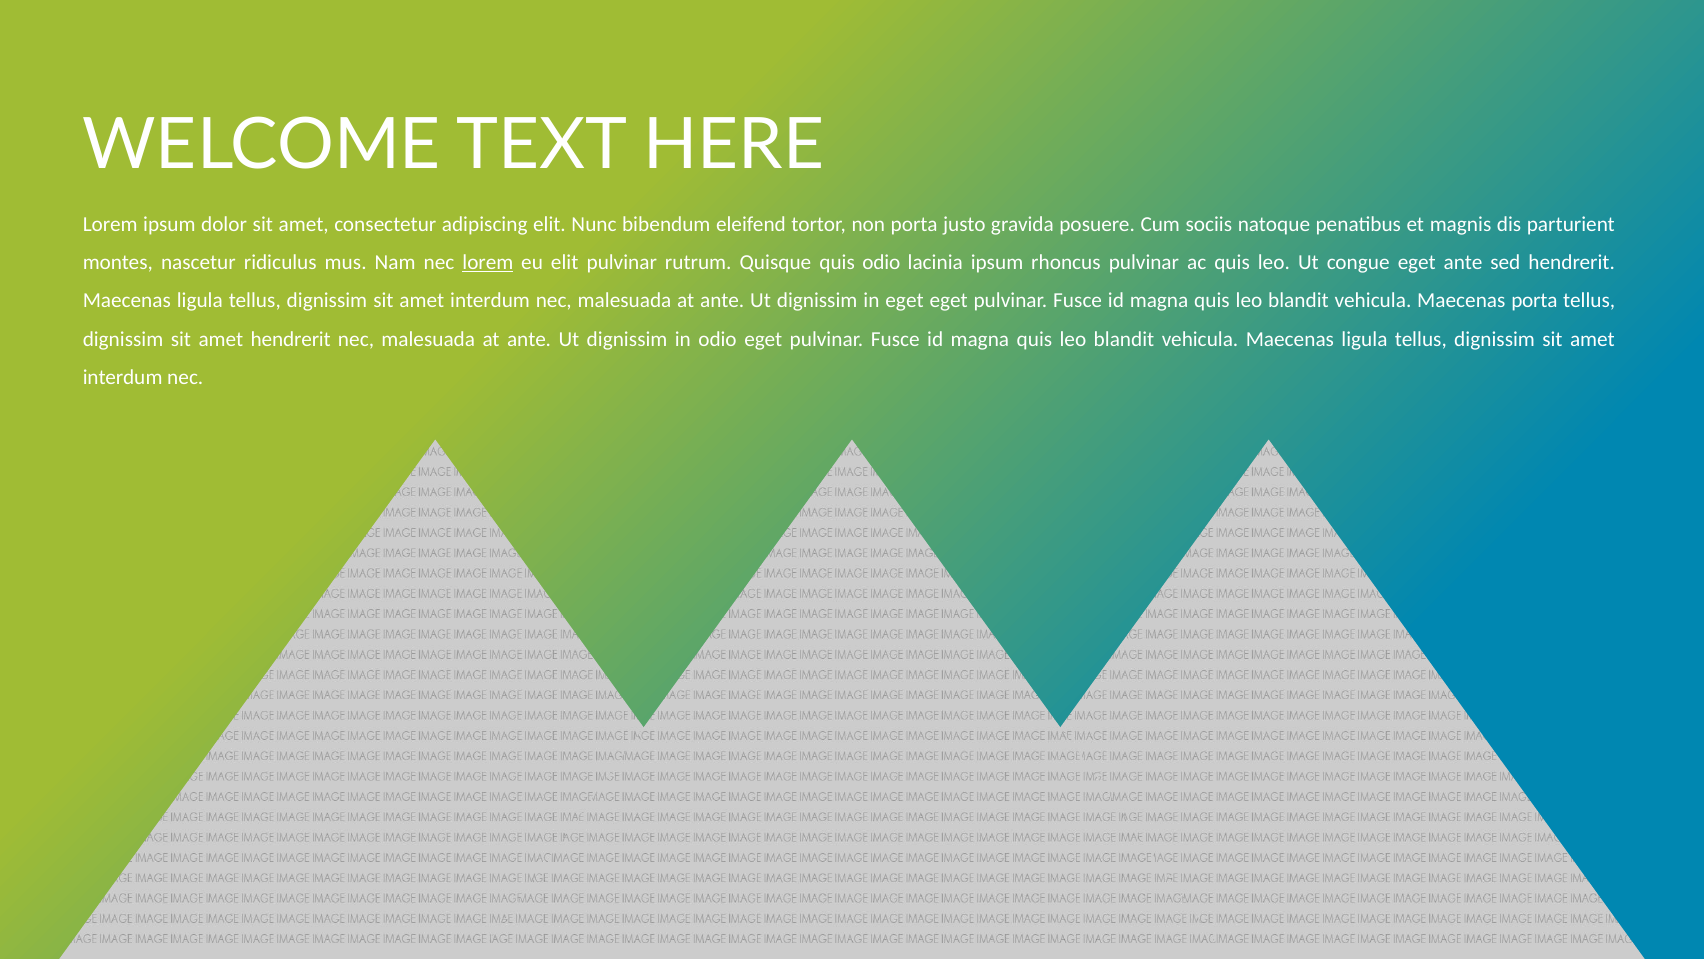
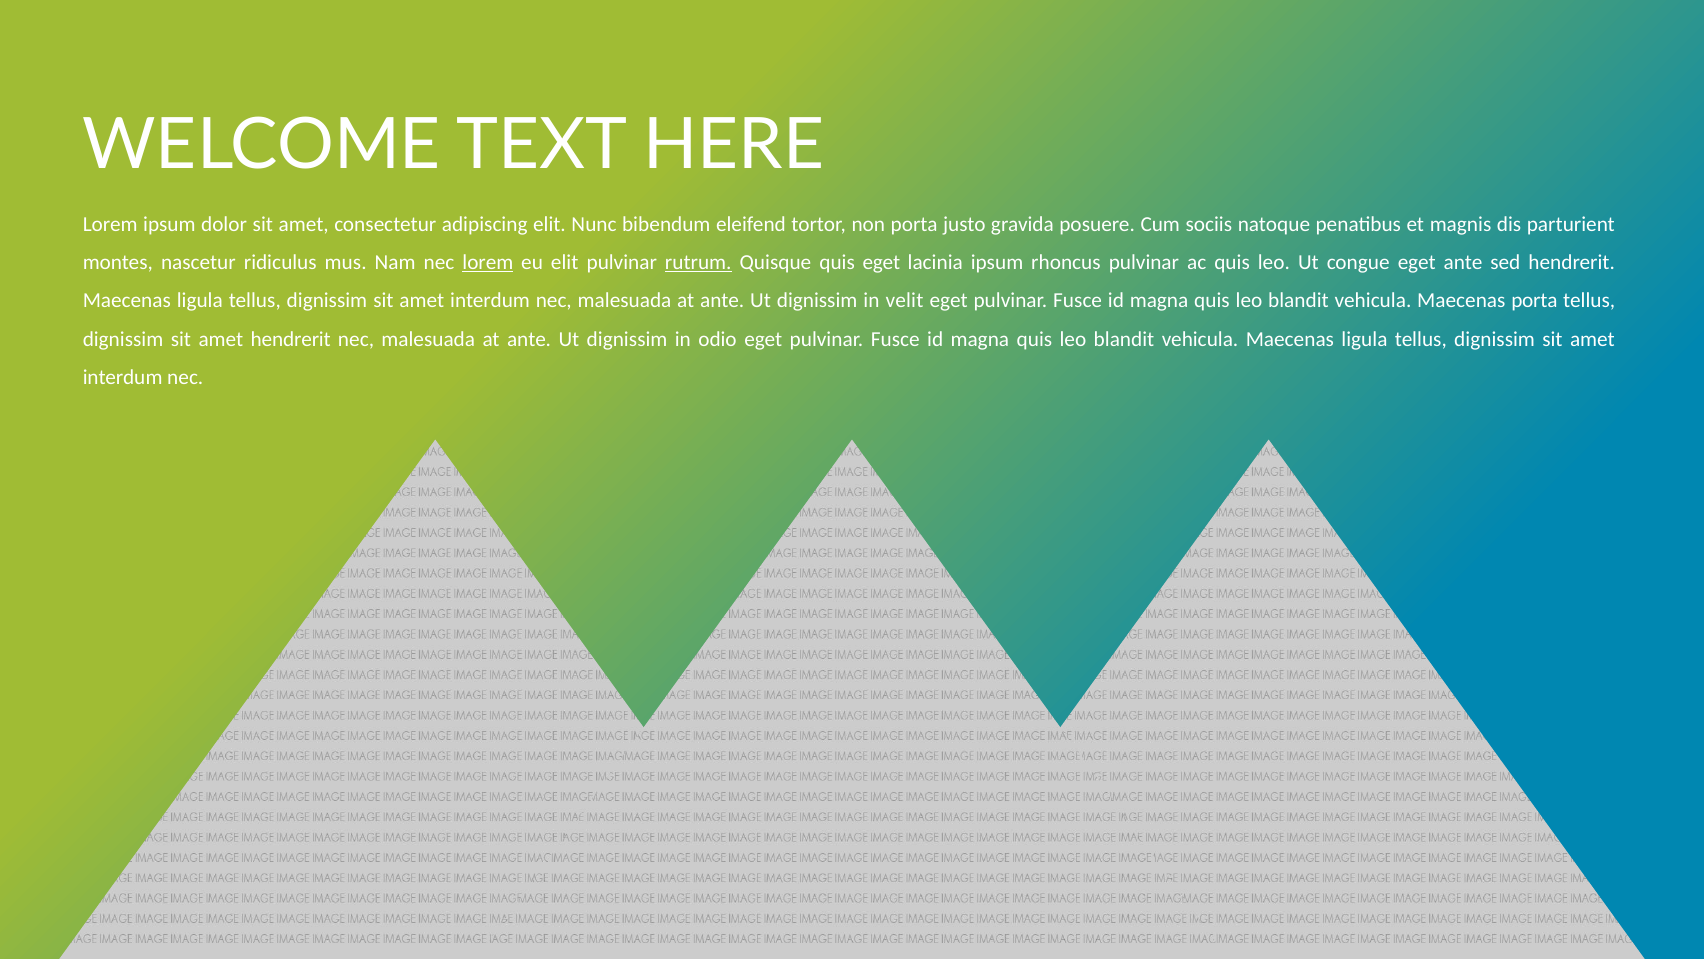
rutrum underline: none -> present
quis odio: odio -> eget
in eget: eget -> velit
